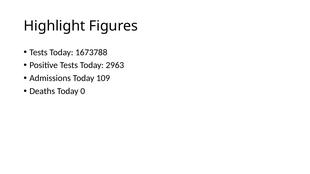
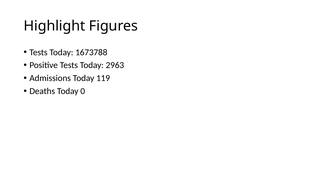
109: 109 -> 119
